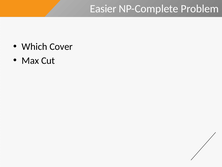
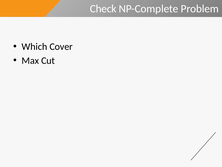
Easier: Easier -> Check
